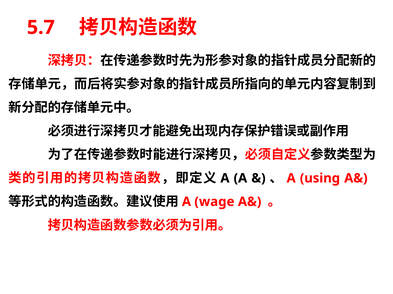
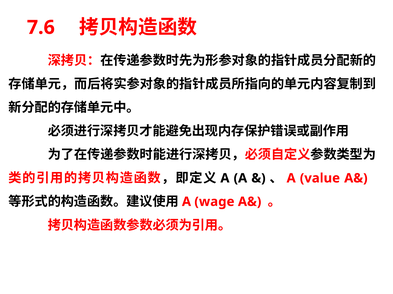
5.7: 5.7 -> 7.6
using: using -> value
